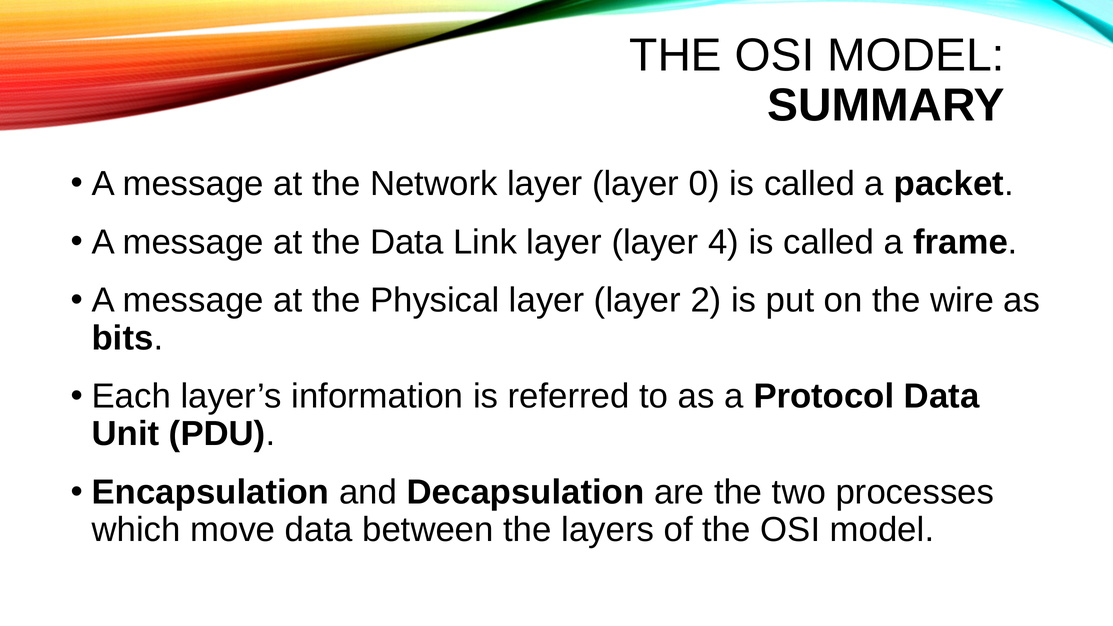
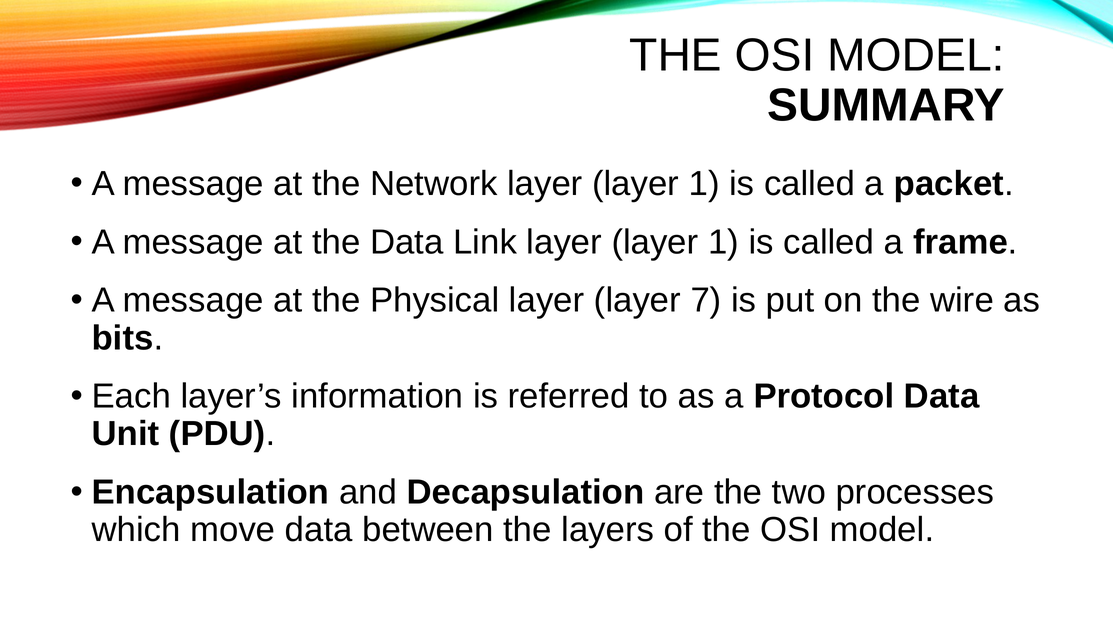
Network layer layer 0: 0 -> 1
Link layer layer 4: 4 -> 1
2: 2 -> 7
